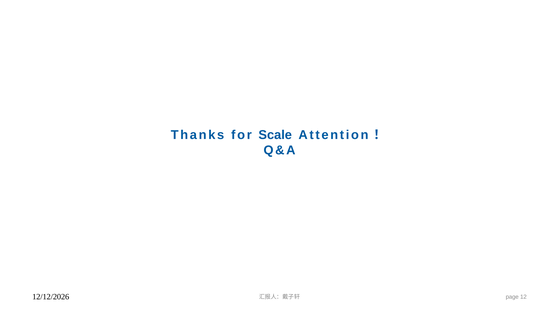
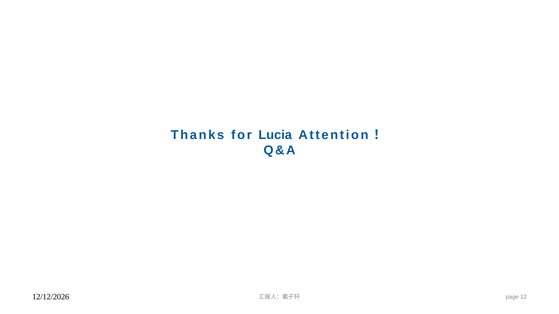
Scale: Scale -> Lucia
